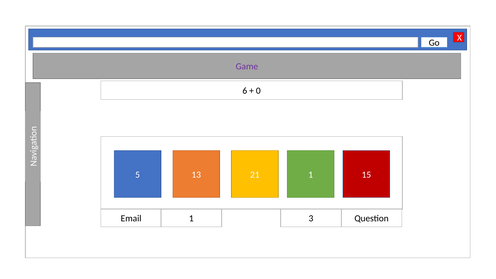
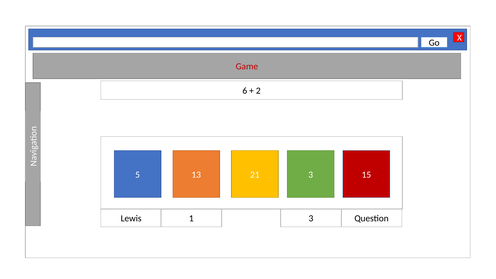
Game colour: purple -> red
0: 0 -> 2
21 1: 1 -> 3
Email: Email -> Lewis
